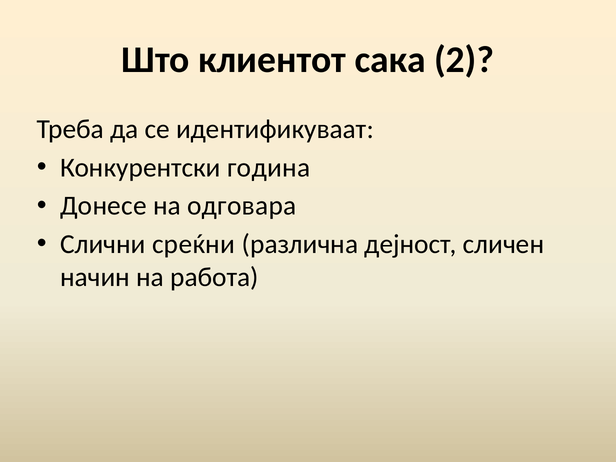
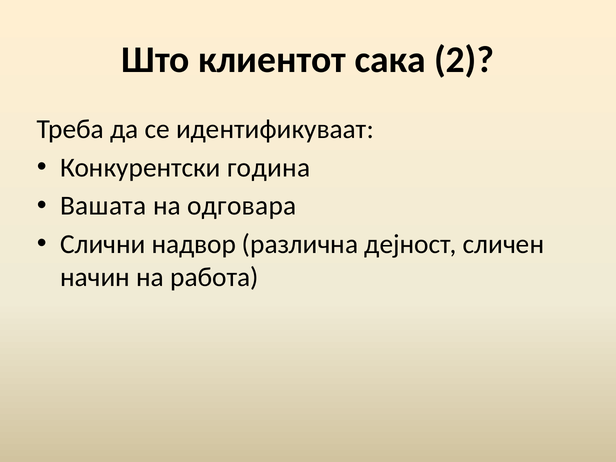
Донесе: Донесе -> Вашата
среќни: среќни -> надвор
